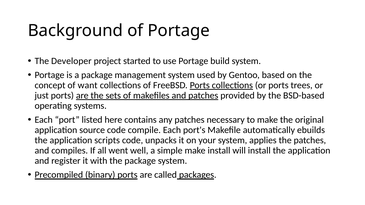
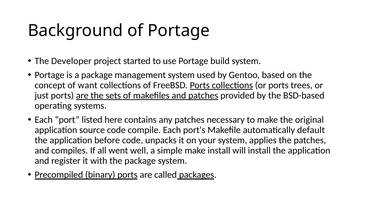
ebuilds: ebuilds -> default
scripts: scripts -> before
